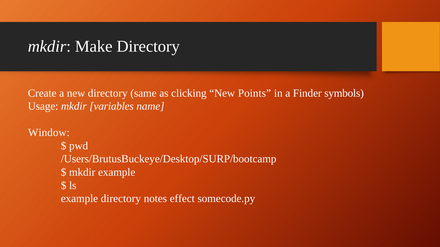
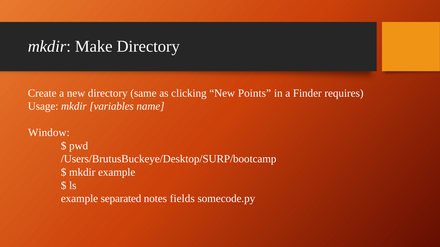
symbols: symbols -> requires
example directory: directory -> separated
effect: effect -> fields
